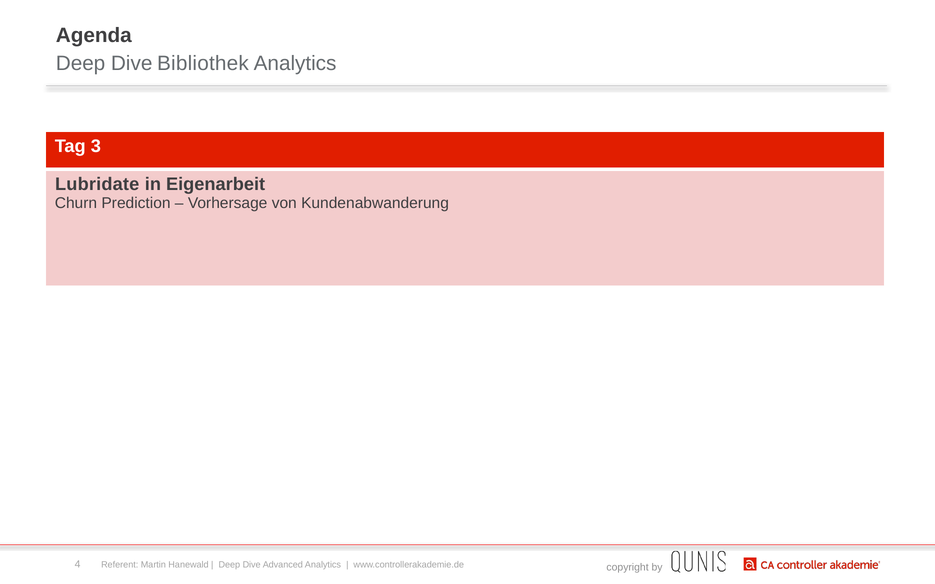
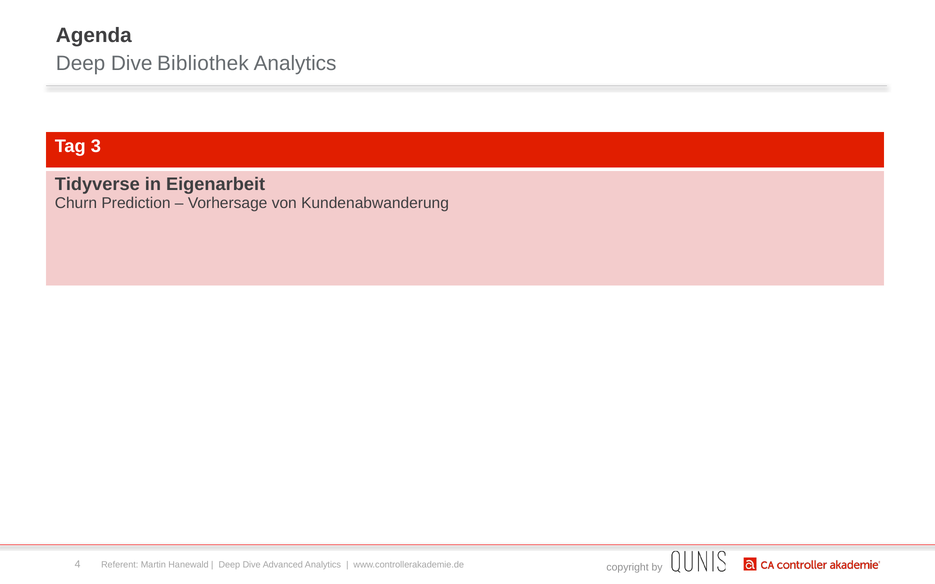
Lubridate: Lubridate -> Tidyverse
